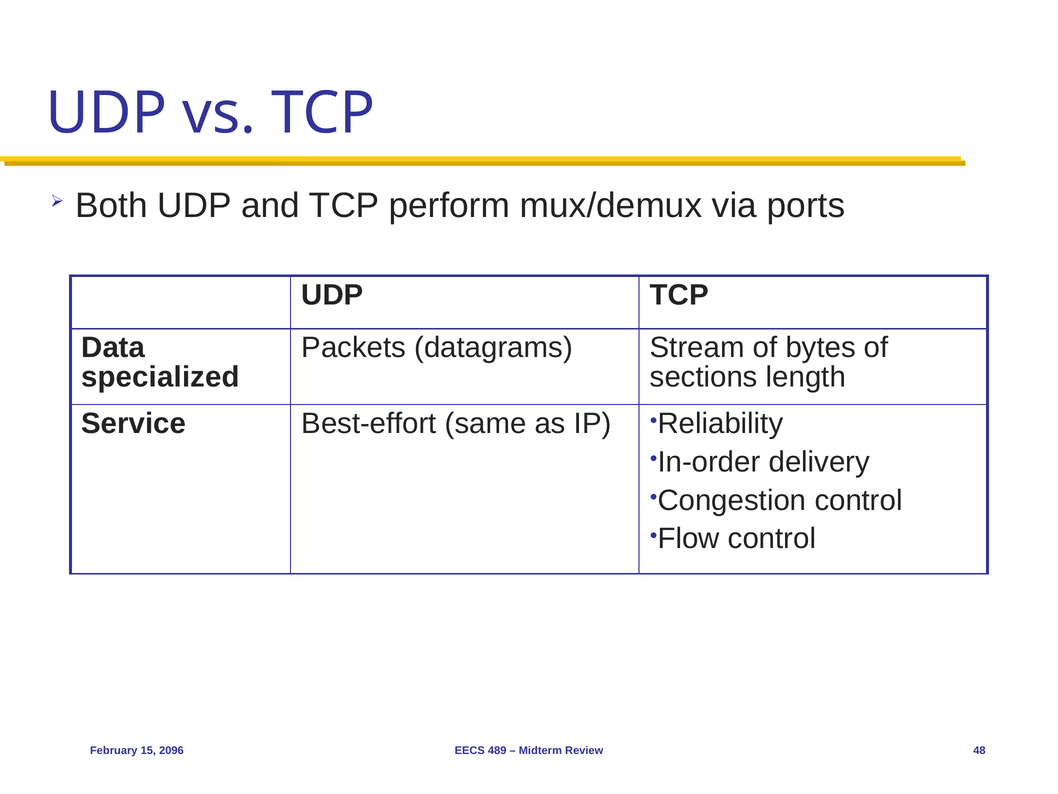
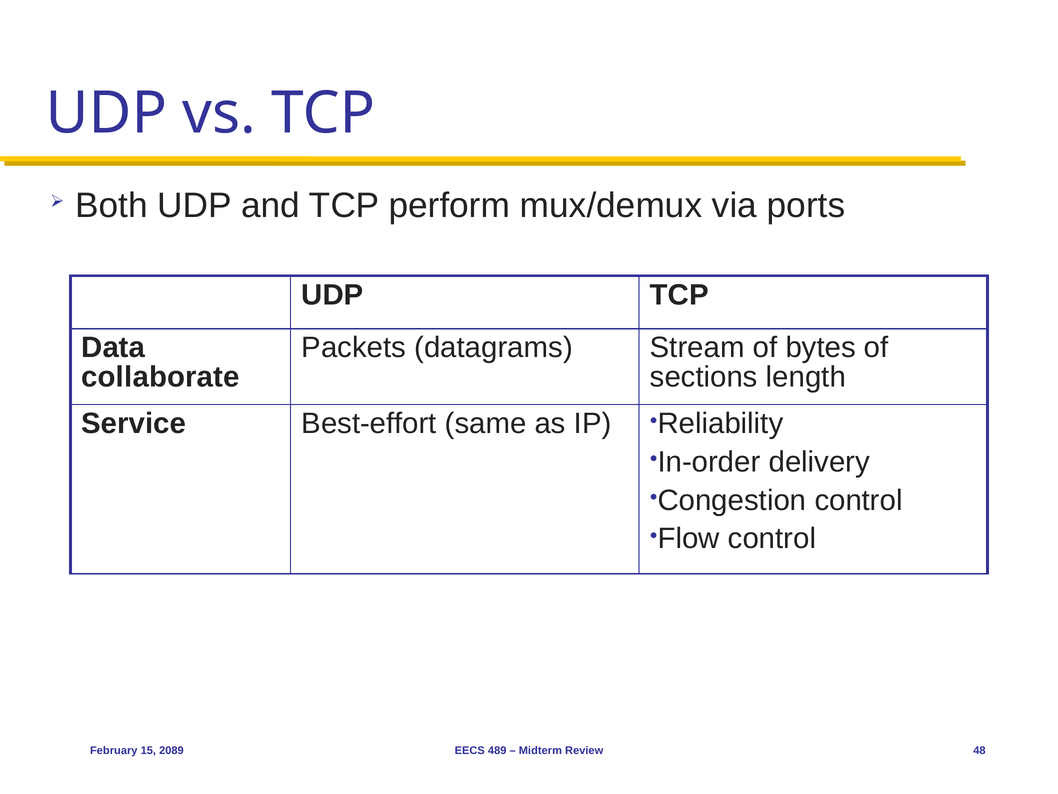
specialized: specialized -> collaborate
2096: 2096 -> 2089
